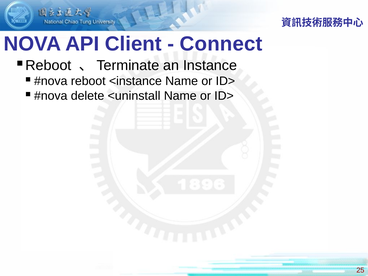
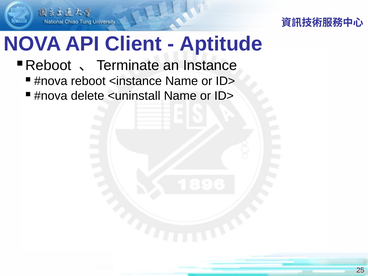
Connect: Connect -> Aptitude
